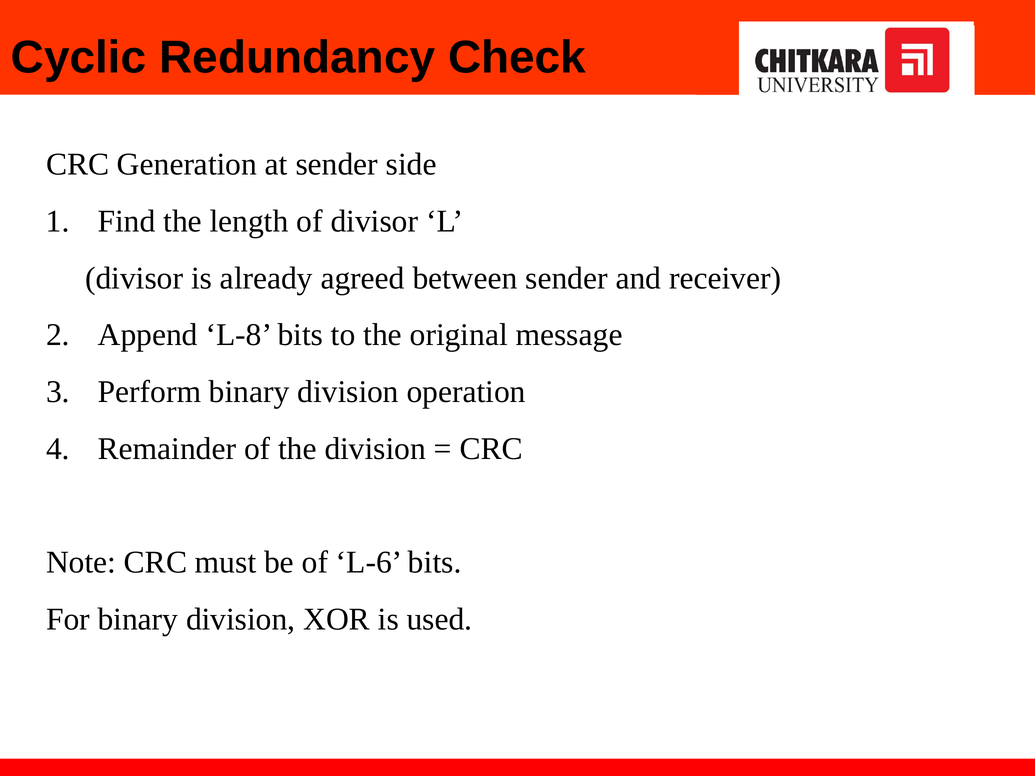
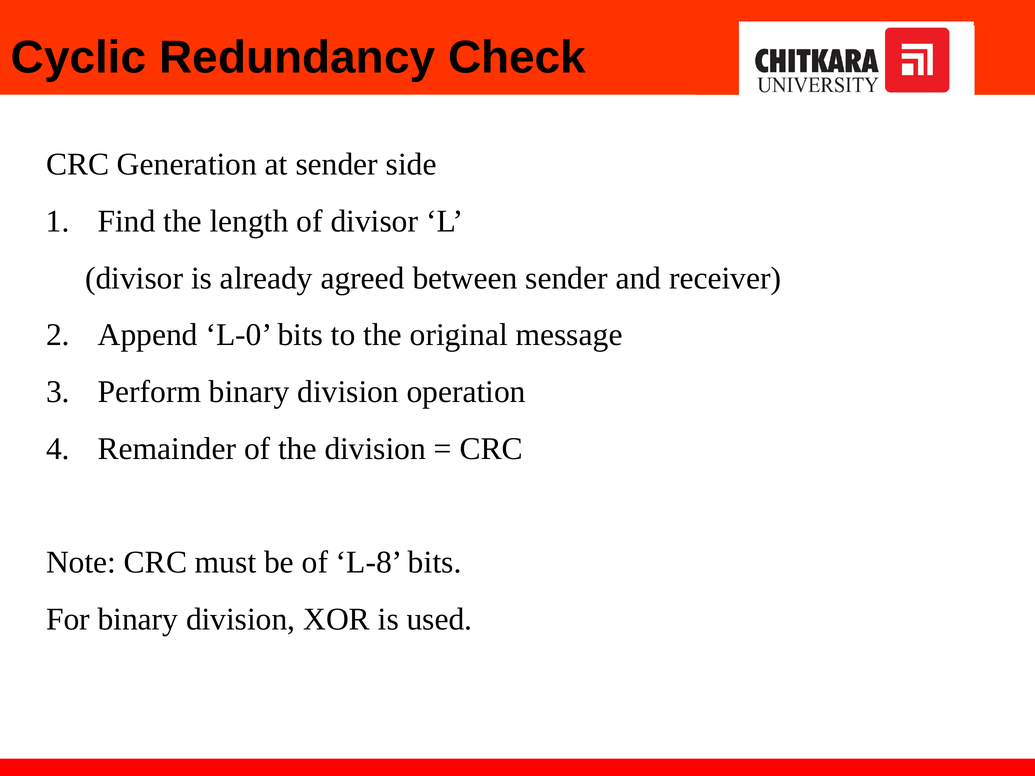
L-8: L-8 -> L-0
L-6: L-6 -> L-8
